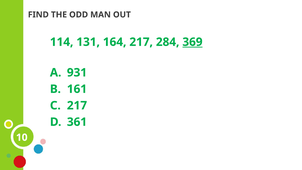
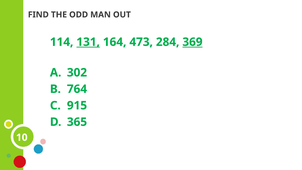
131 underline: none -> present
164 217: 217 -> 473
931: 931 -> 302
161: 161 -> 764
217 at (77, 105): 217 -> 915
361: 361 -> 365
